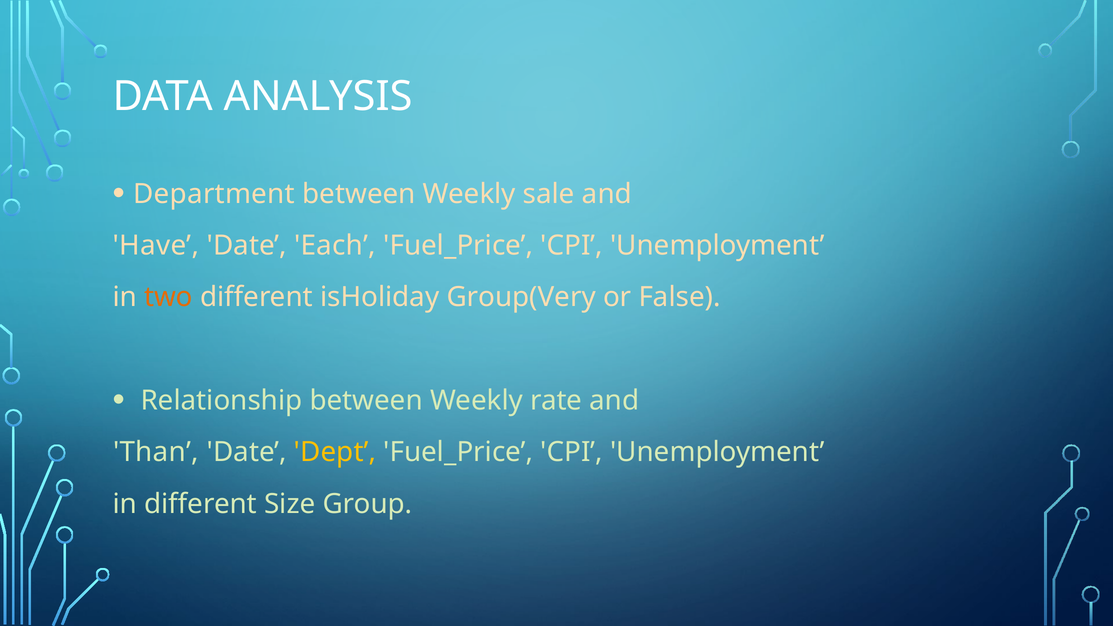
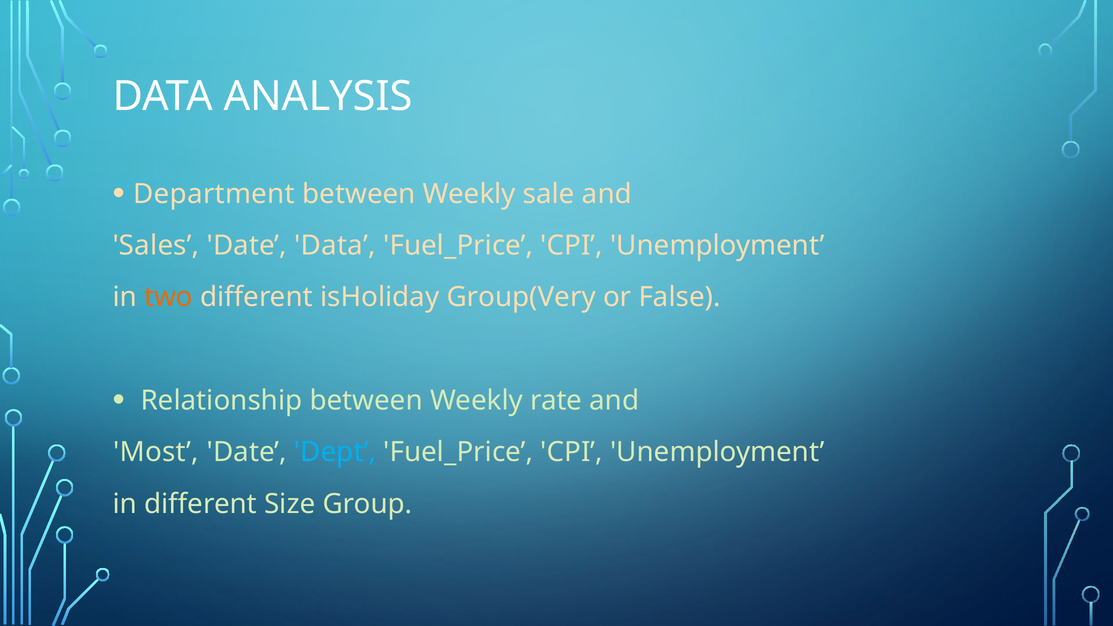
Have: Have -> Sales
Date Each: Each -> Data
Than: Than -> Most
Dept colour: yellow -> light blue
